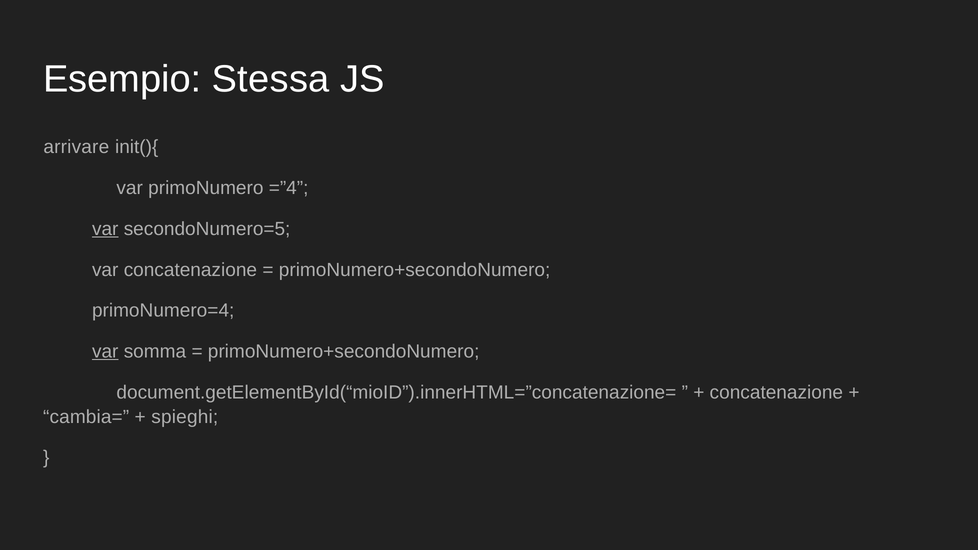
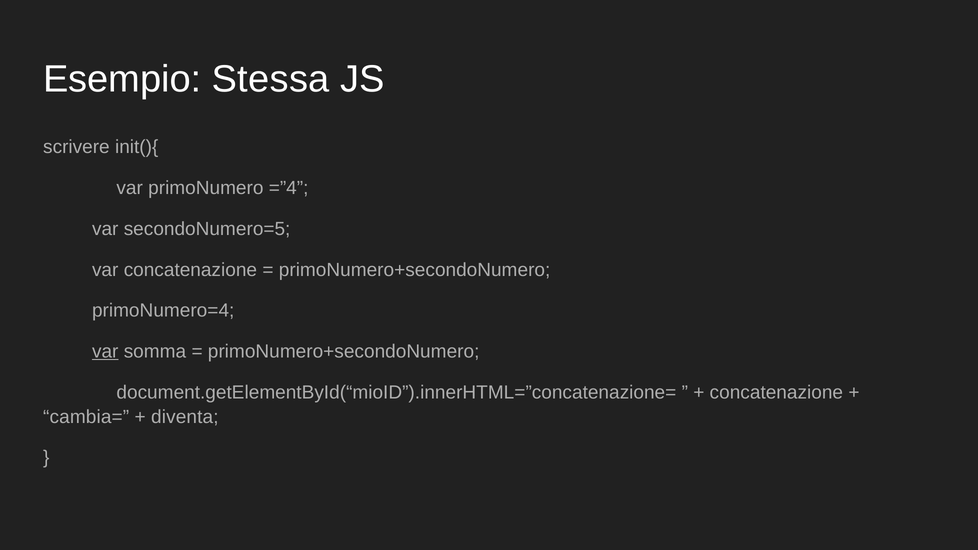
arrivare: arrivare -> scrivere
var at (105, 229) underline: present -> none
spieghi: spieghi -> diventa
